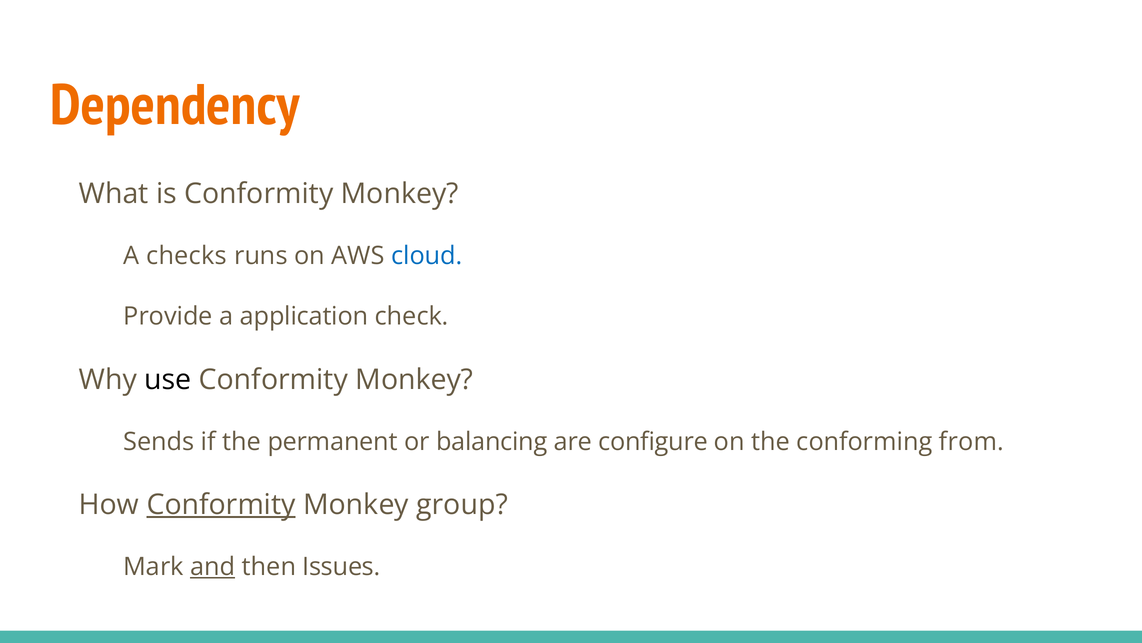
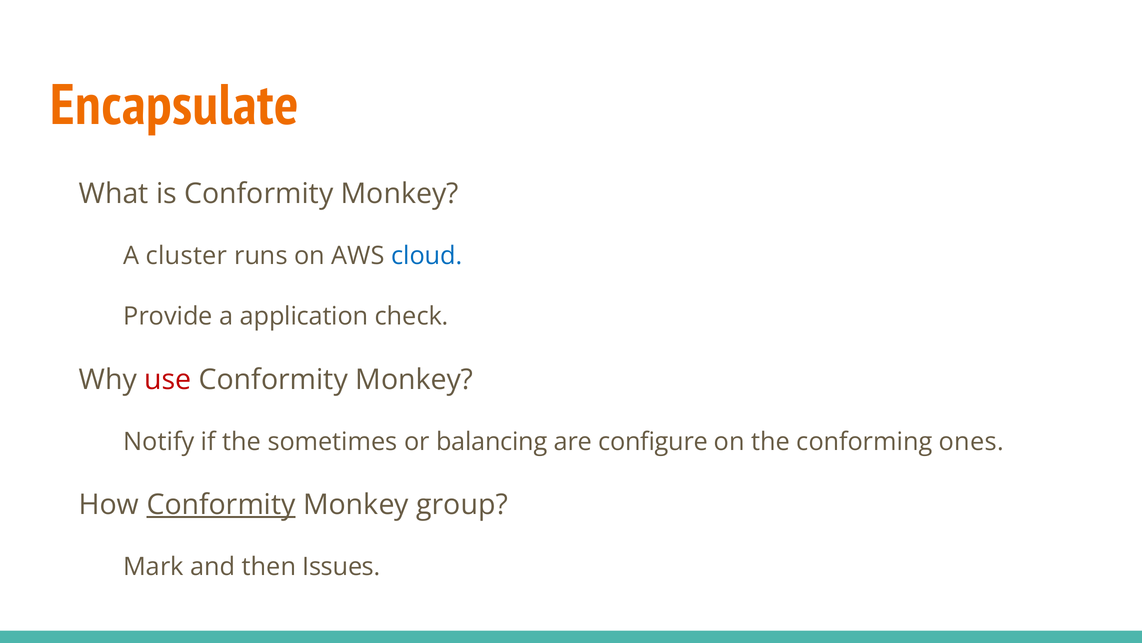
Dependency: Dependency -> Encapsulate
checks: checks -> cluster
use colour: black -> red
Sends: Sends -> Notify
permanent: permanent -> sometimes
from: from -> ones
and underline: present -> none
